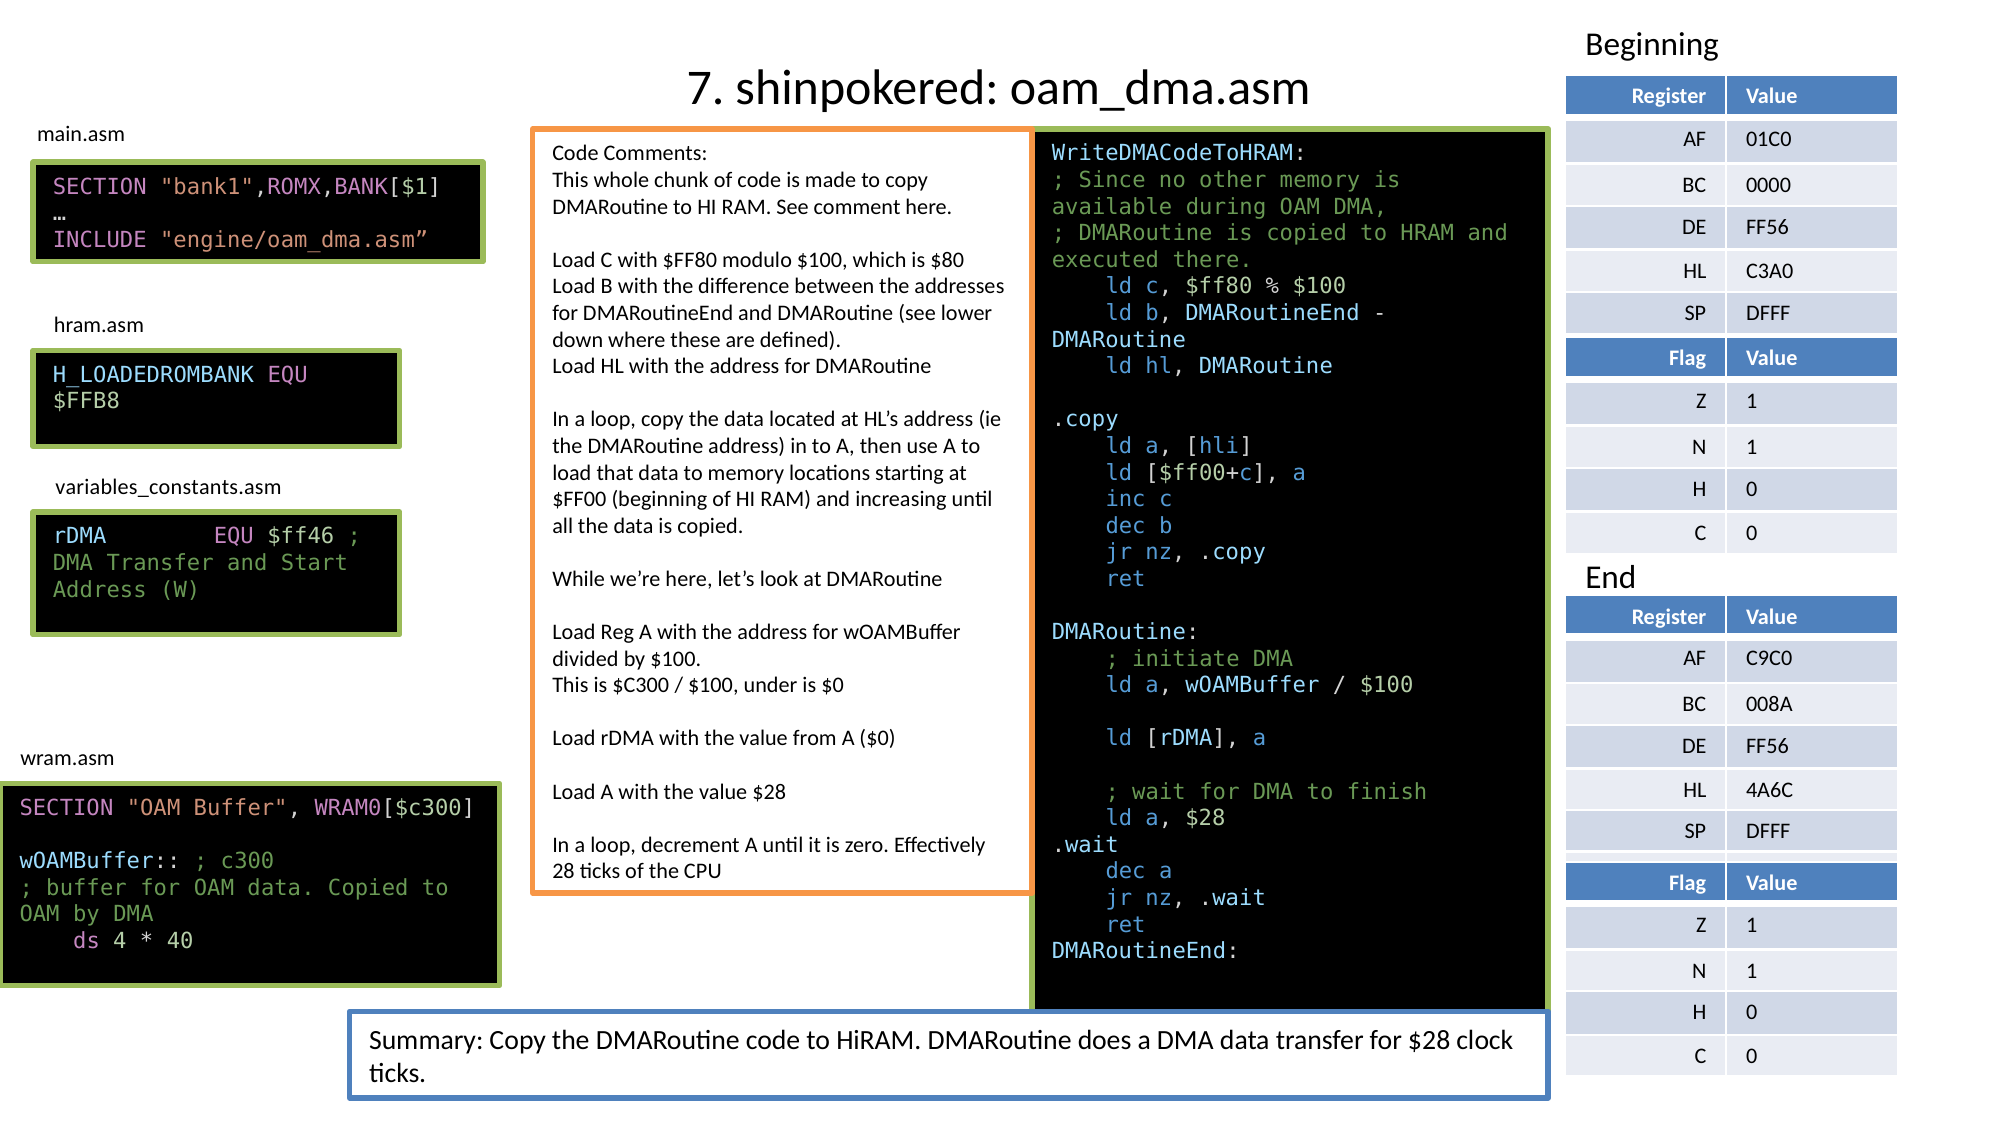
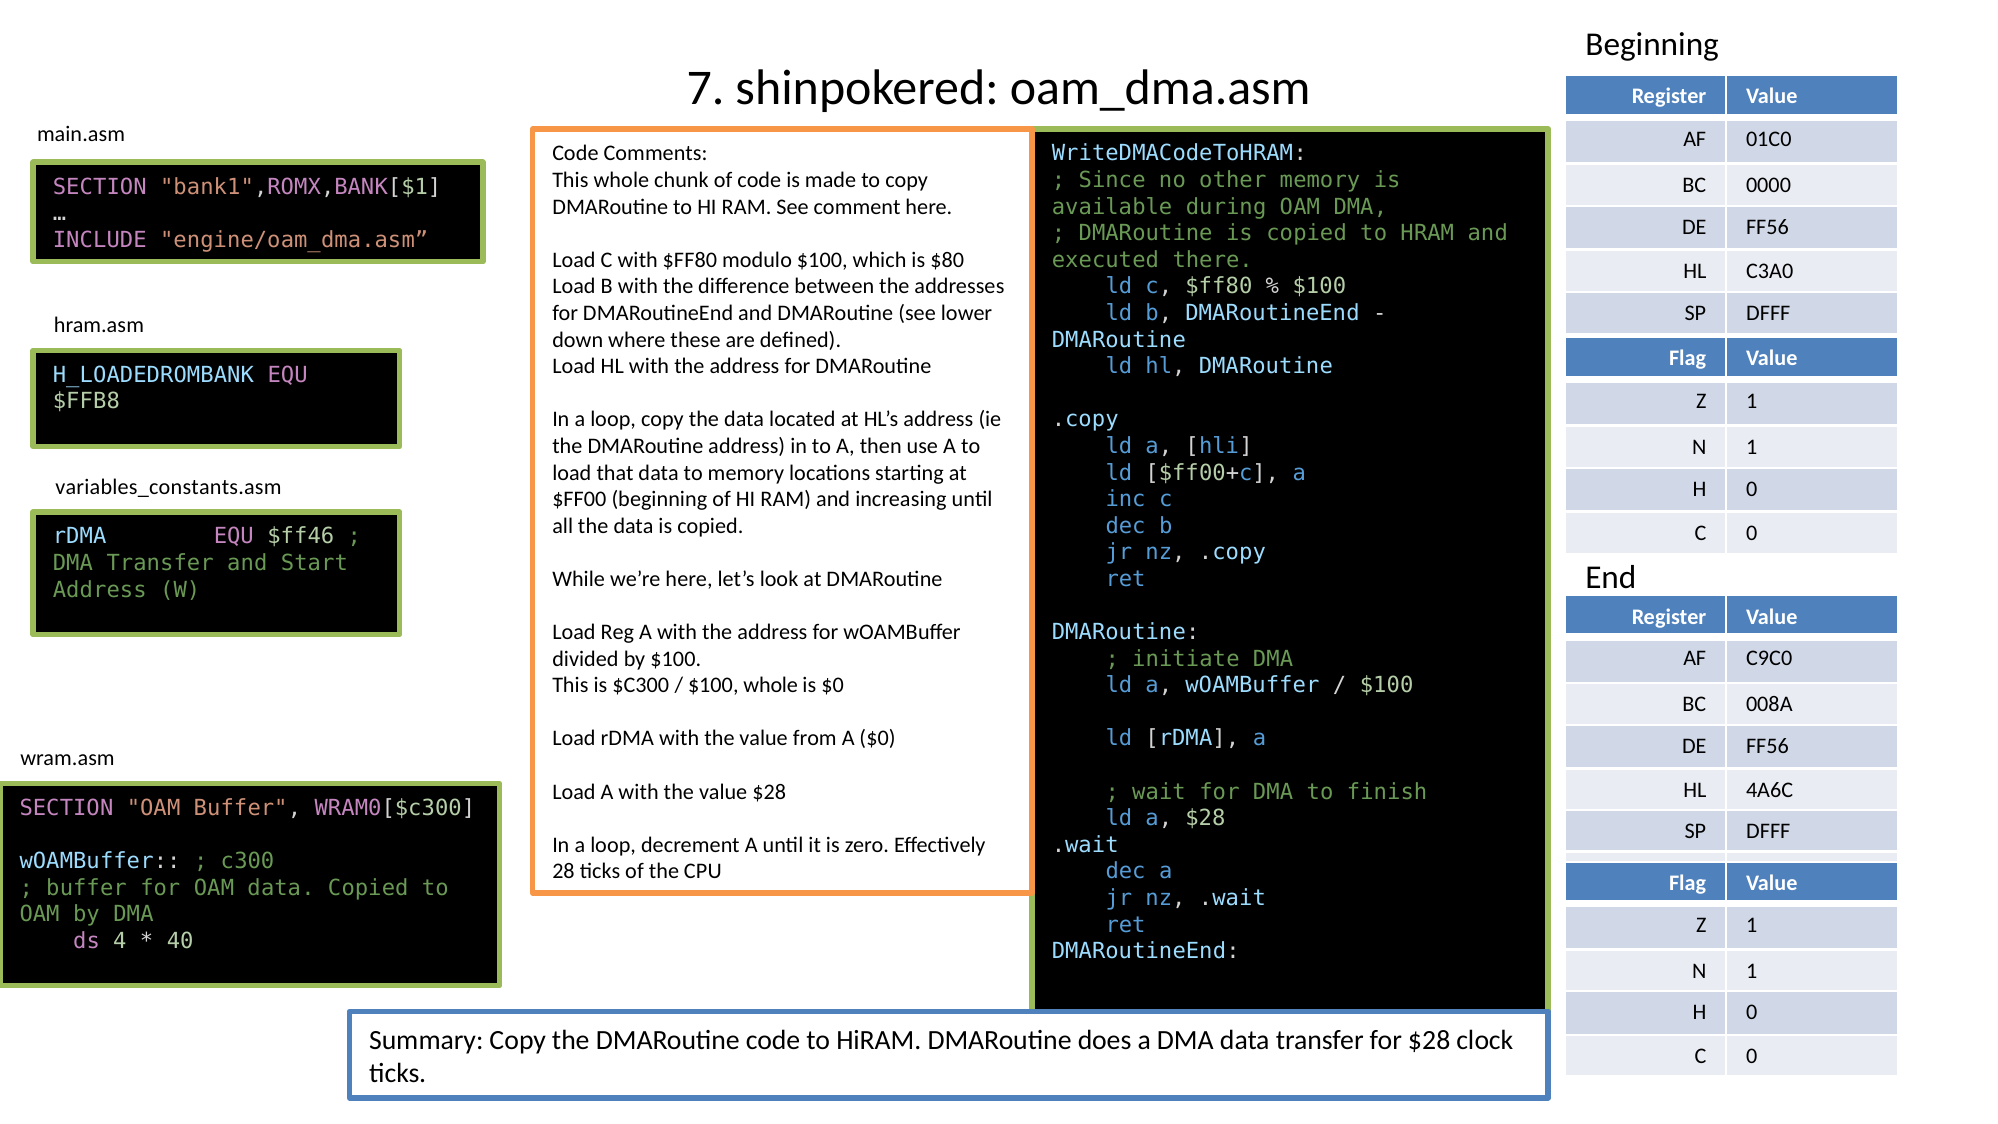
$100 under: under -> whole
